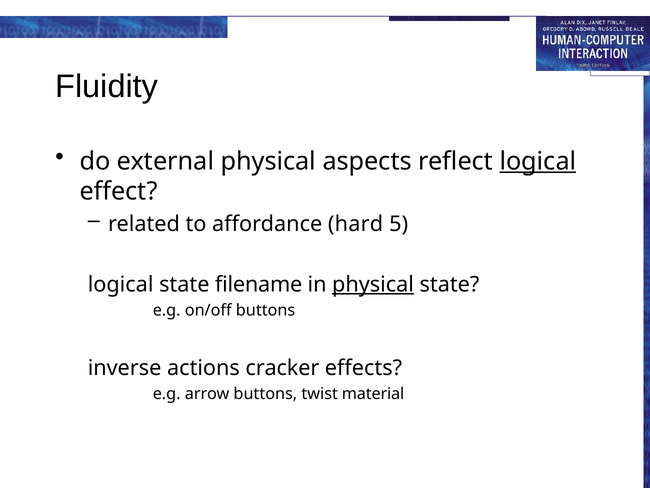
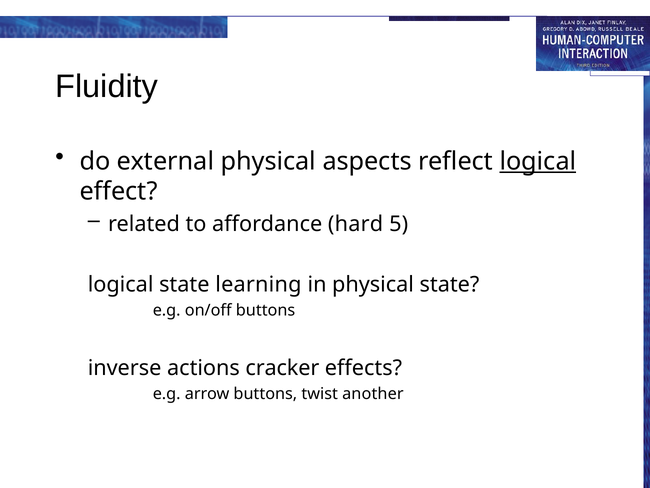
filename: filename -> learning
physical at (373, 284) underline: present -> none
material: material -> another
